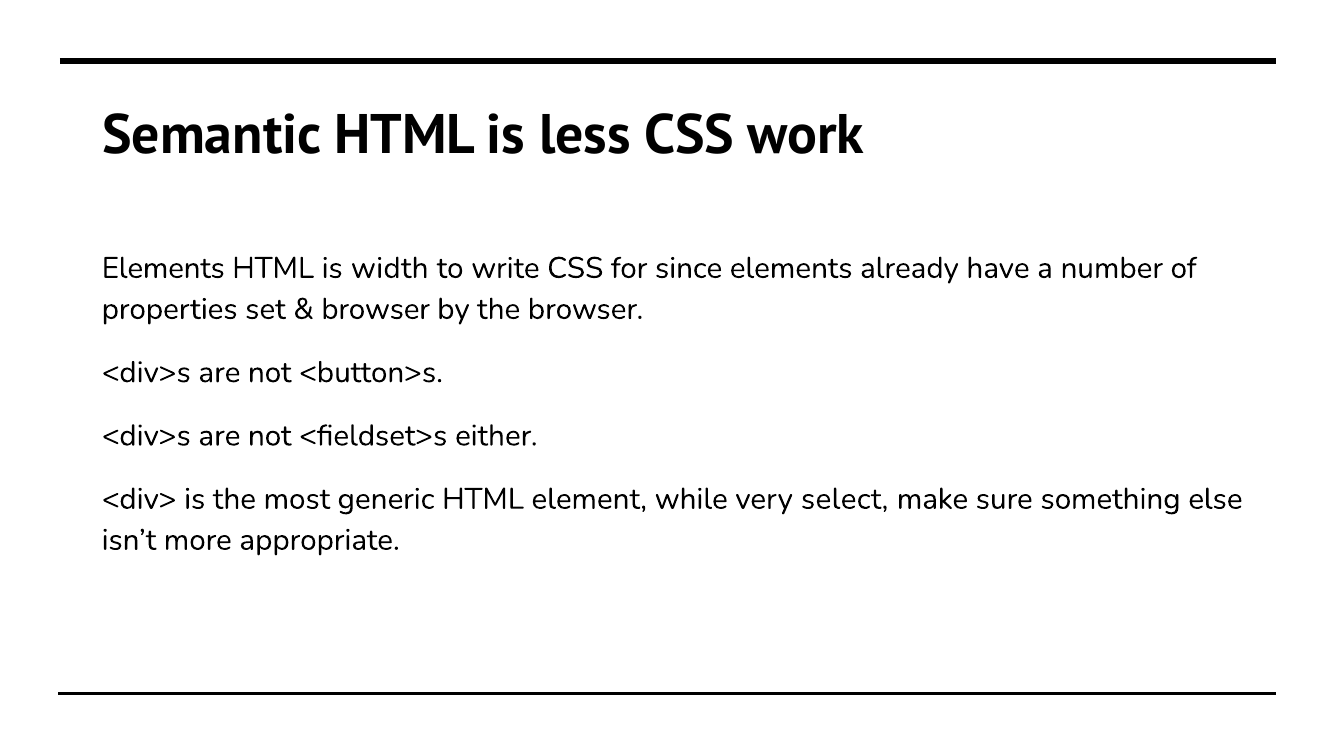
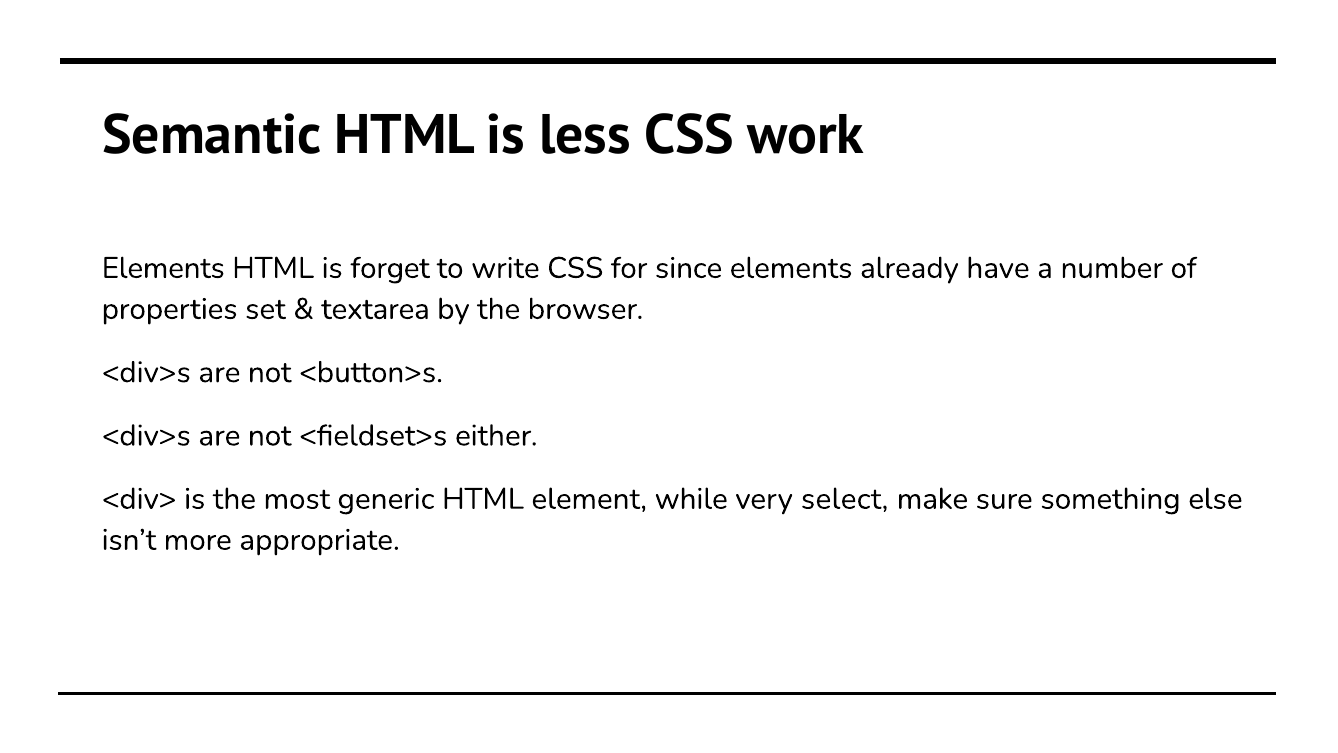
width: width -> forget
browser at (376, 309): browser -> textarea
